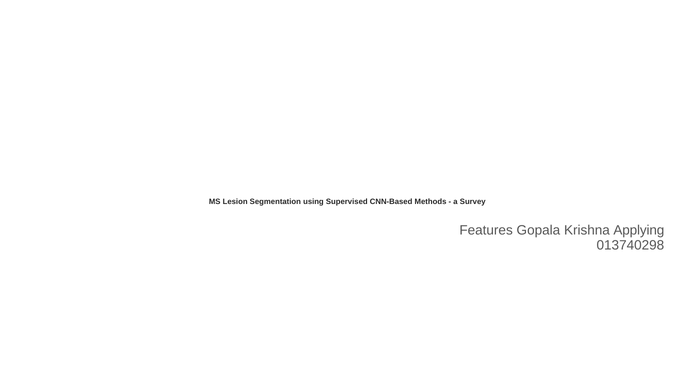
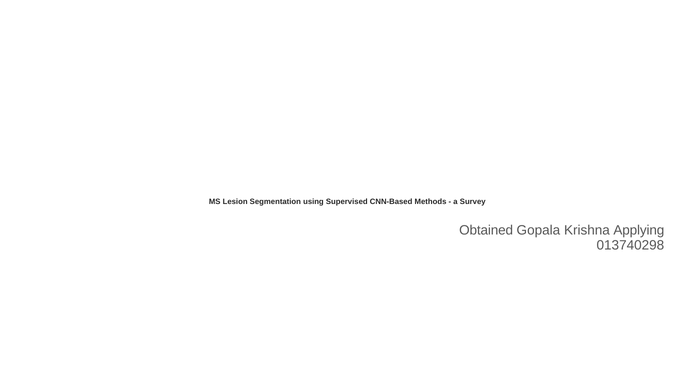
Features: Features -> Obtained
